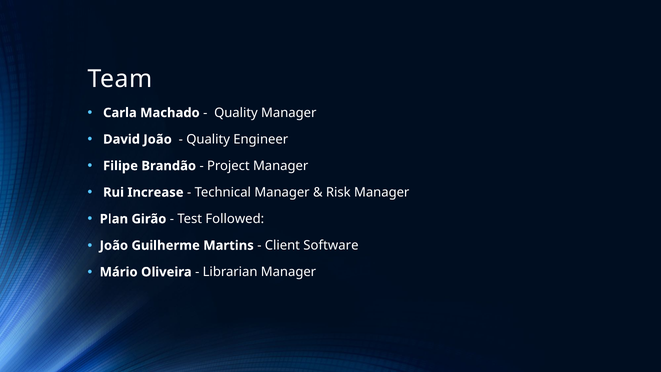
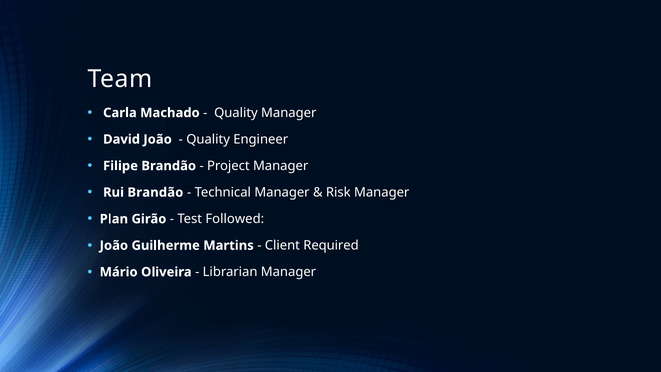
Rui Increase: Increase -> Brandão
Software: Software -> Required
